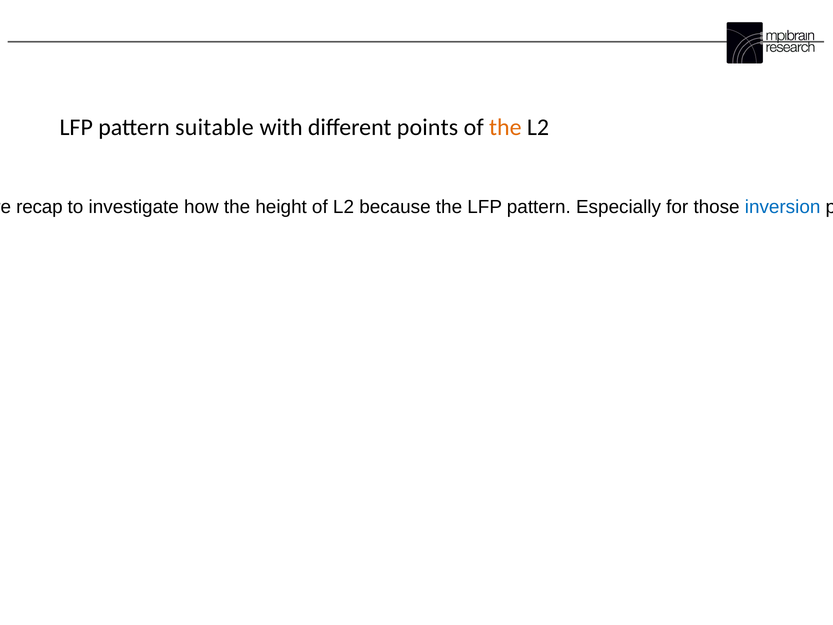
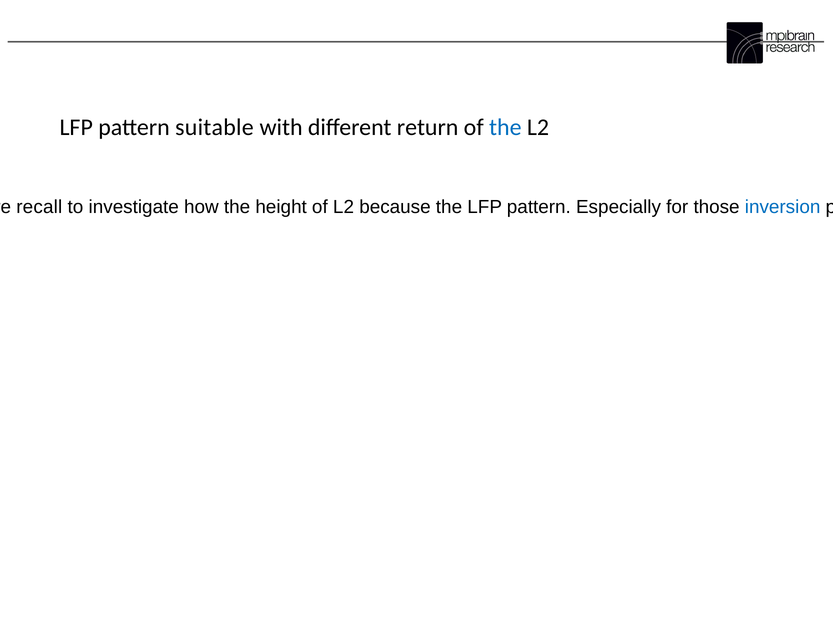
different points: points -> return
the at (505, 127) colour: orange -> blue
recap: recap -> recall
